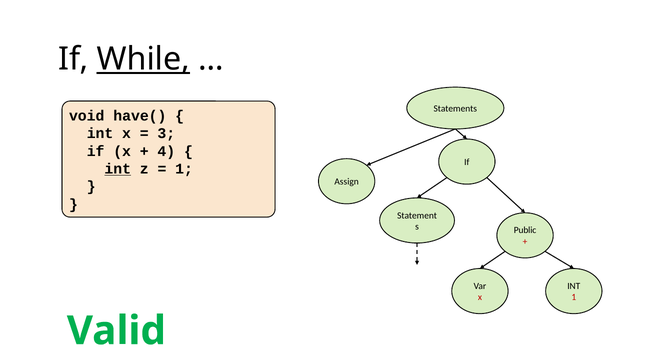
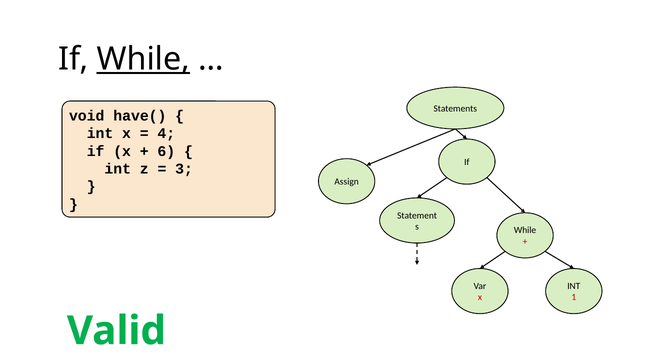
3: 3 -> 4
4: 4 -> 6
int at (118, 169) underline: present -> none
1 at (184, 169): 1 -> 3
Public at (525, 230): Public -> While
